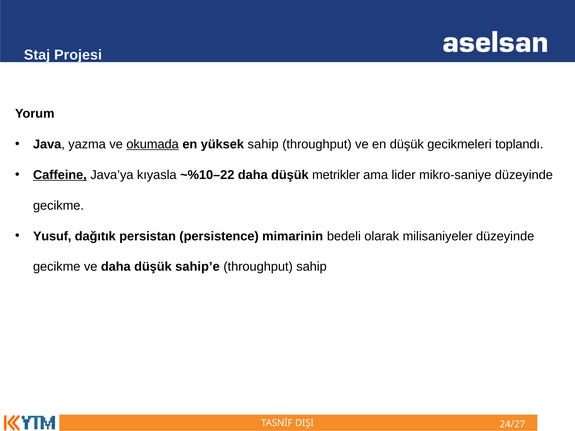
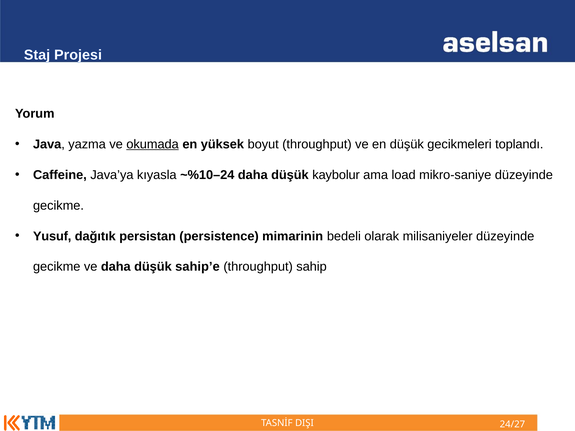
yüksek sahip: sahip -> boyut
Caffeine underline: present -> none
~%10–22: ~%10–22 -> ~%10–24
metrikler: metrikler -> kaybolur
lider: lider -> load
